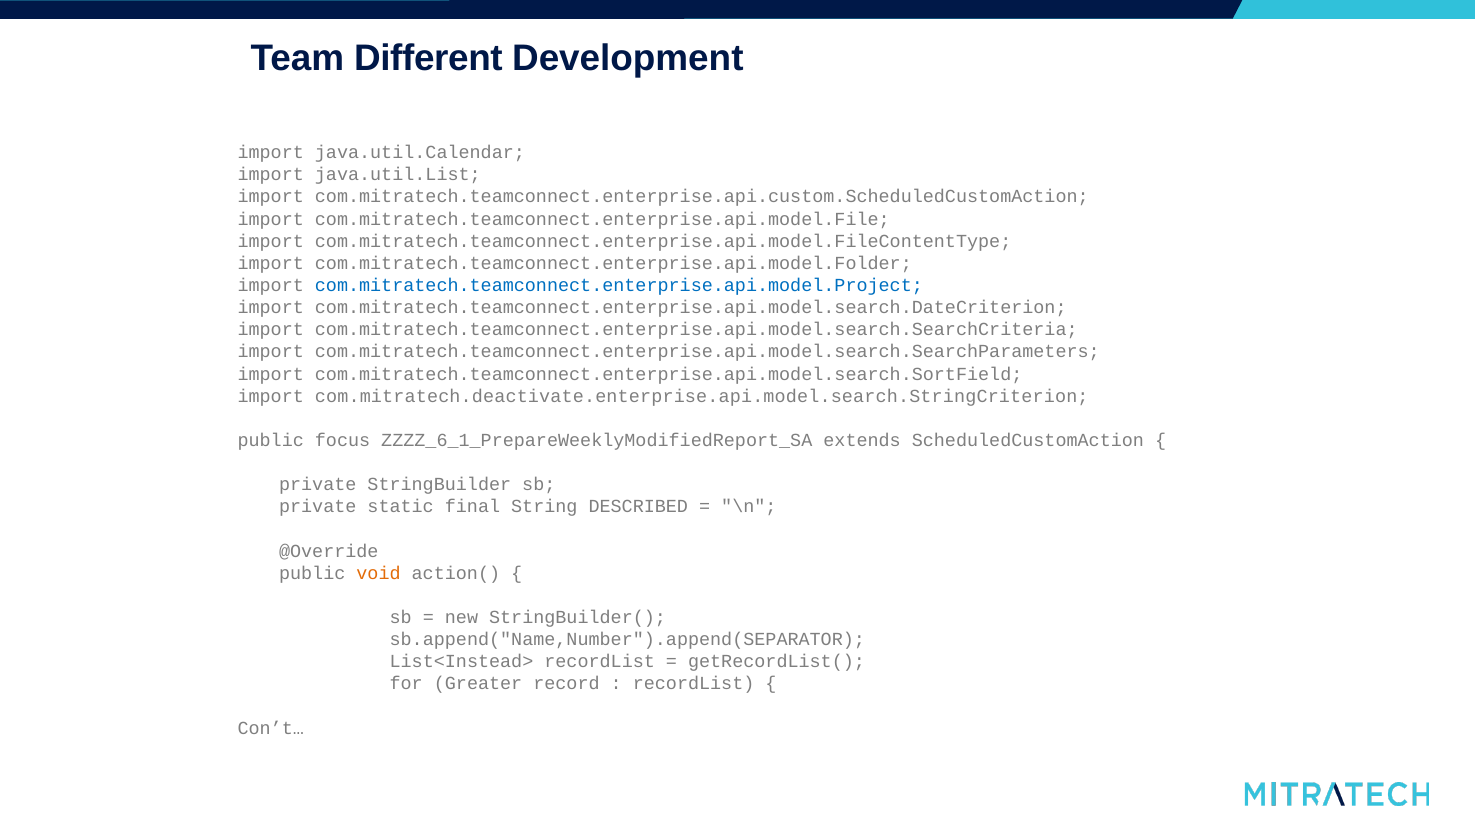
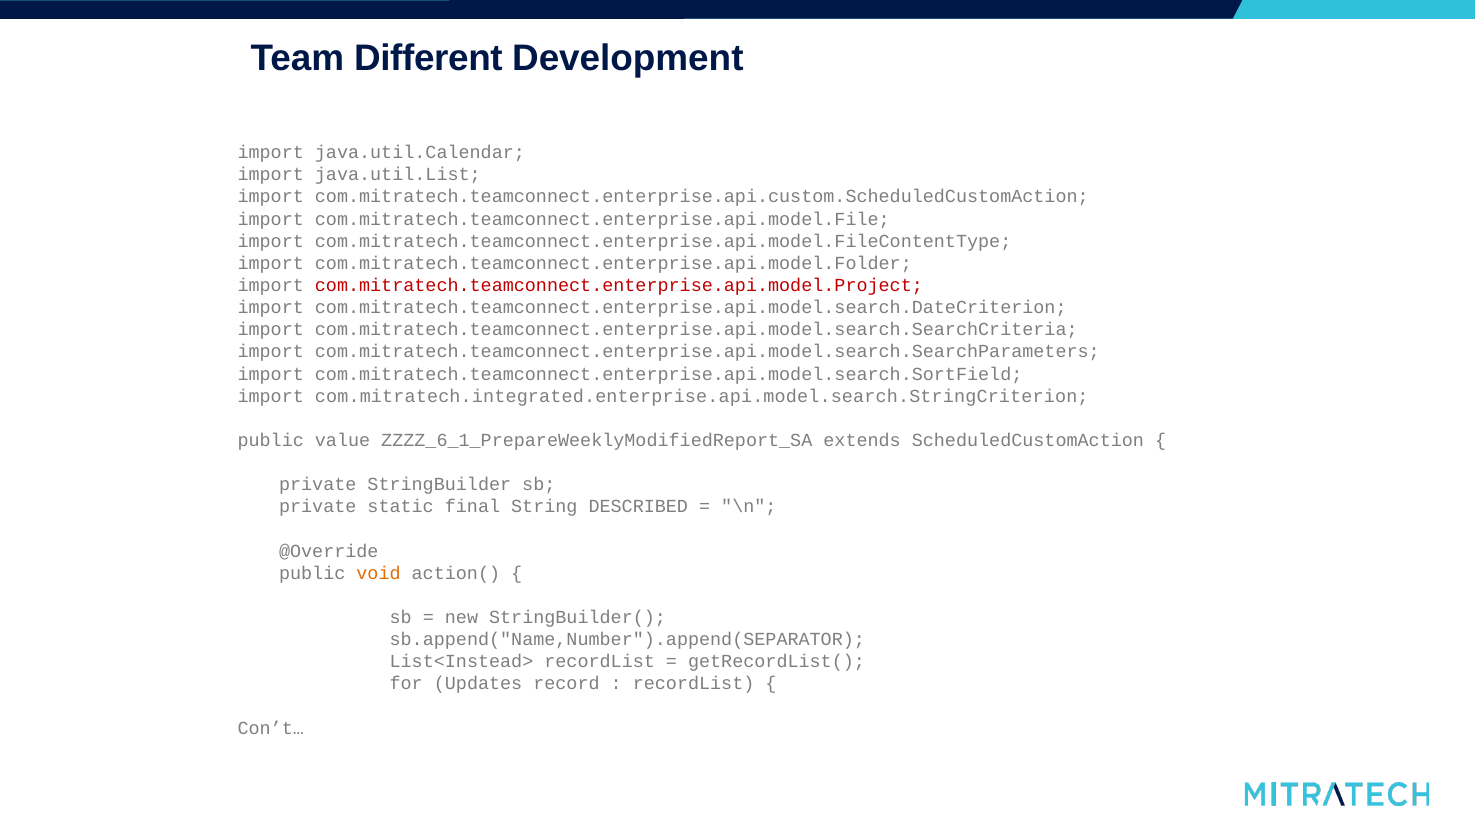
com.mitratech.teamconnect.enterprise.api.model.Project colour: blue -> red
com.mitratech.deactivate.enterprise.api.model.search.StringCriterion: com.mitratech.deactivate.enterprise.api.model.search.StringCriterion -> com.mitratech.integrated.enterprise.api.model.search.StringCriterion
focus: focus -> value
Greater: Greater -> Updates
